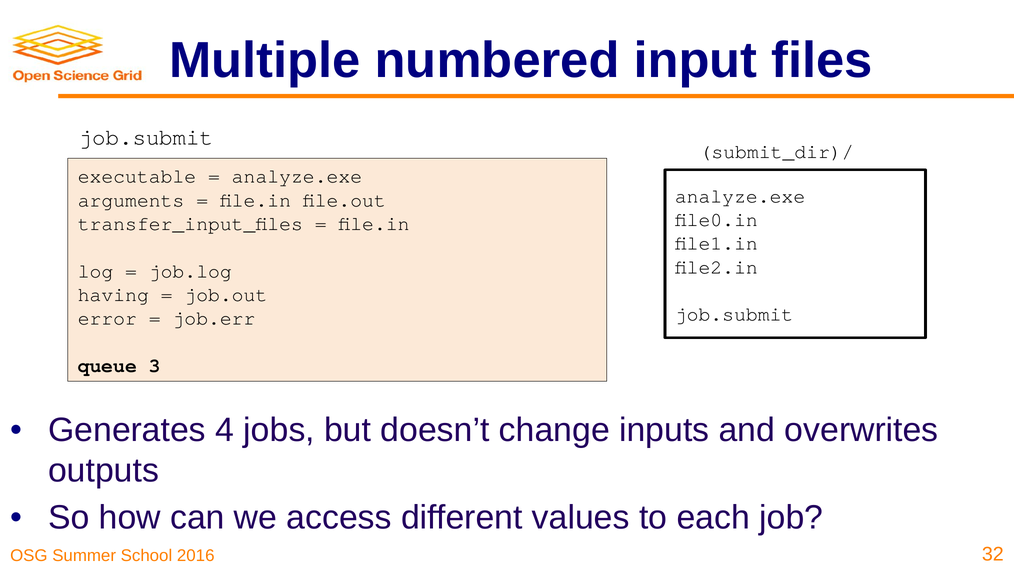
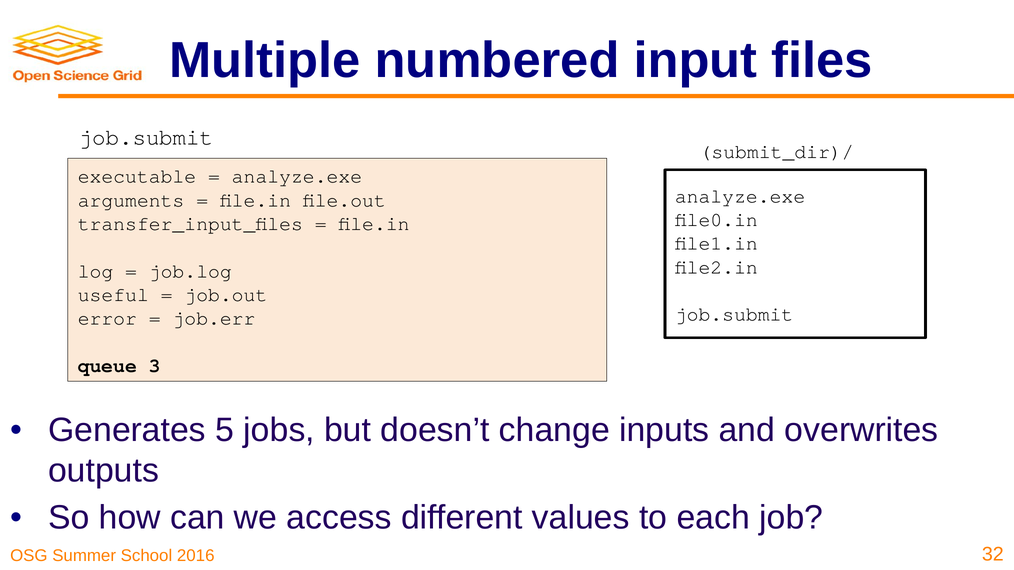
having: having -> useful
4: 4 -> 5
